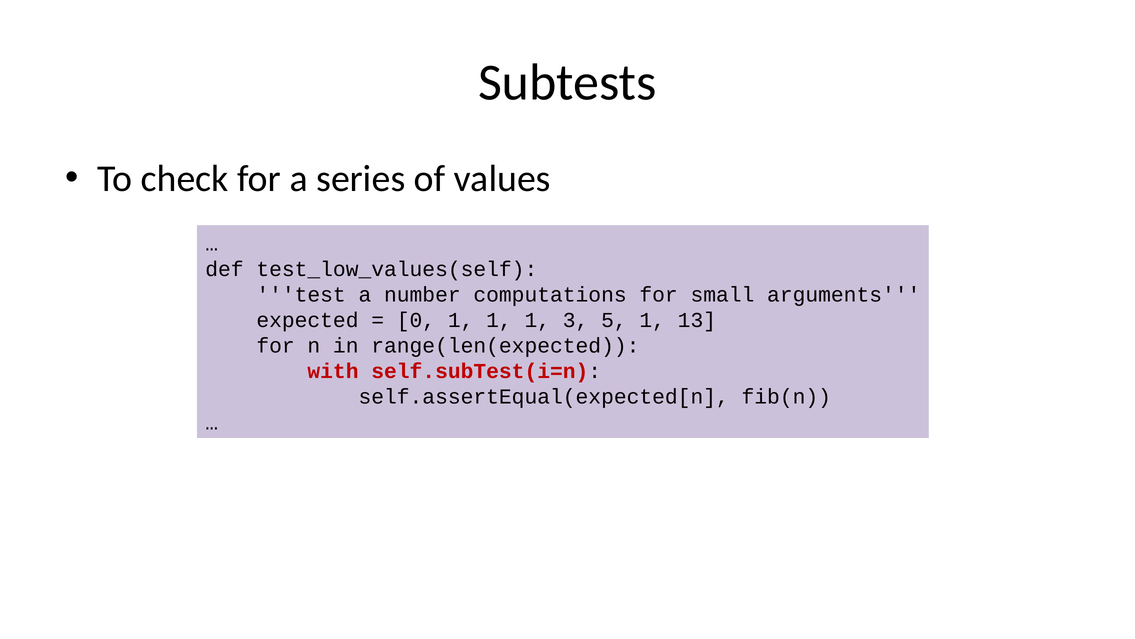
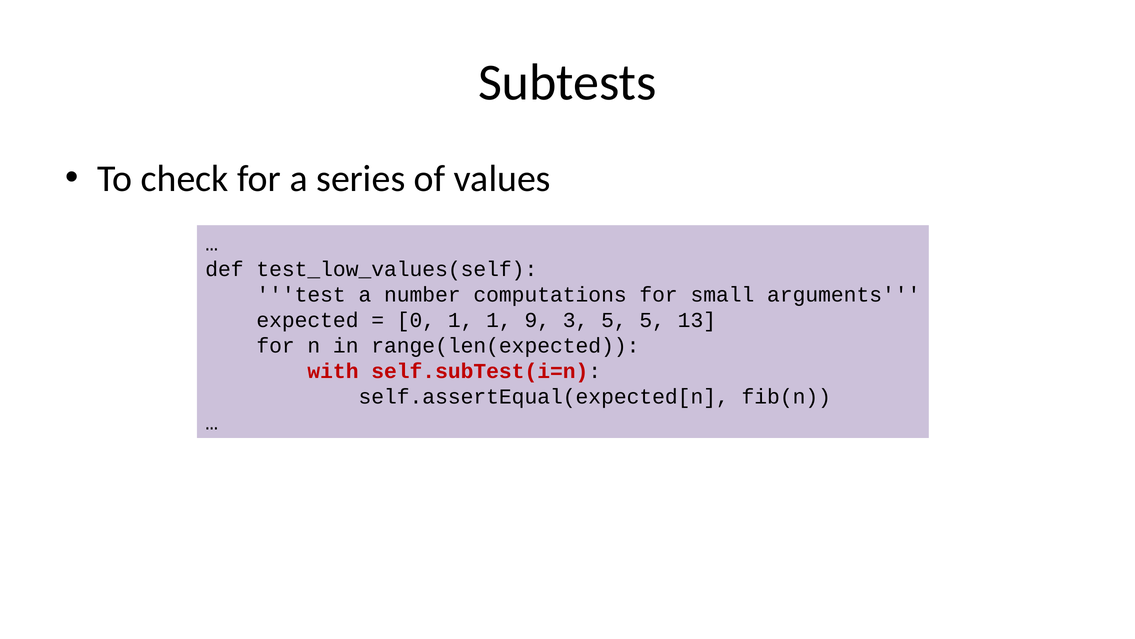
1 1 1: 1 -> 9
5 1: 1 -> 5
